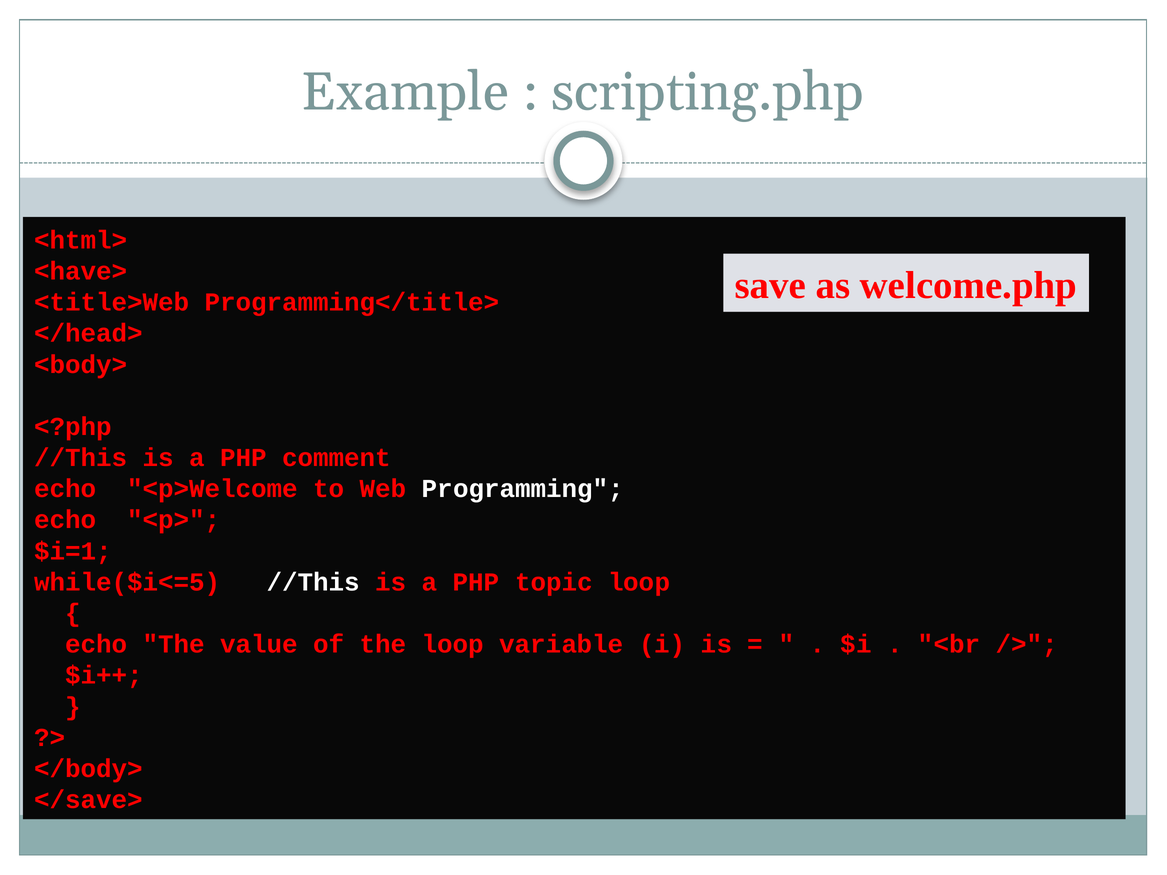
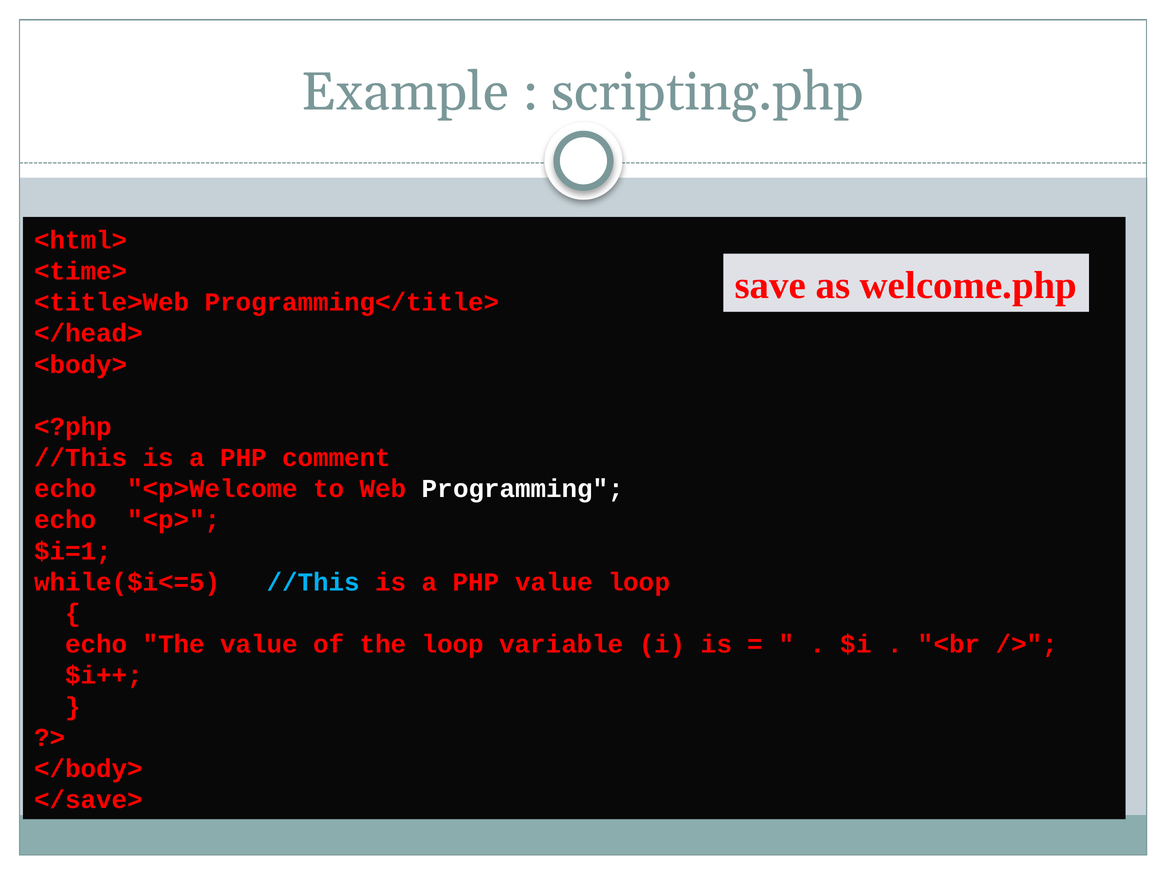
<have>: <have> -> <time>
//This at (313, 582) colour: white -> light blue
PHP topic: topic -> value
